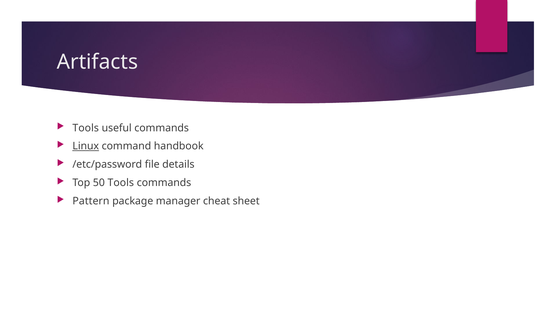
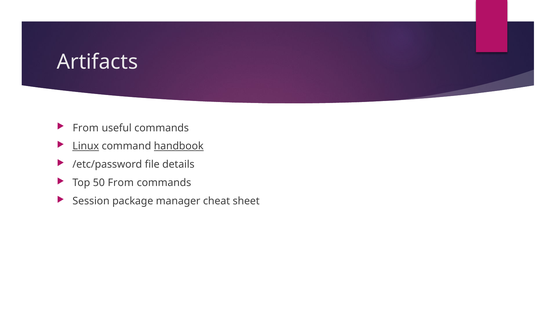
Tools at (86, 128): Tools -> From
handbook underline: none -> present
50 Tools: Tools -> From
Pattern: Pattern -> Session
